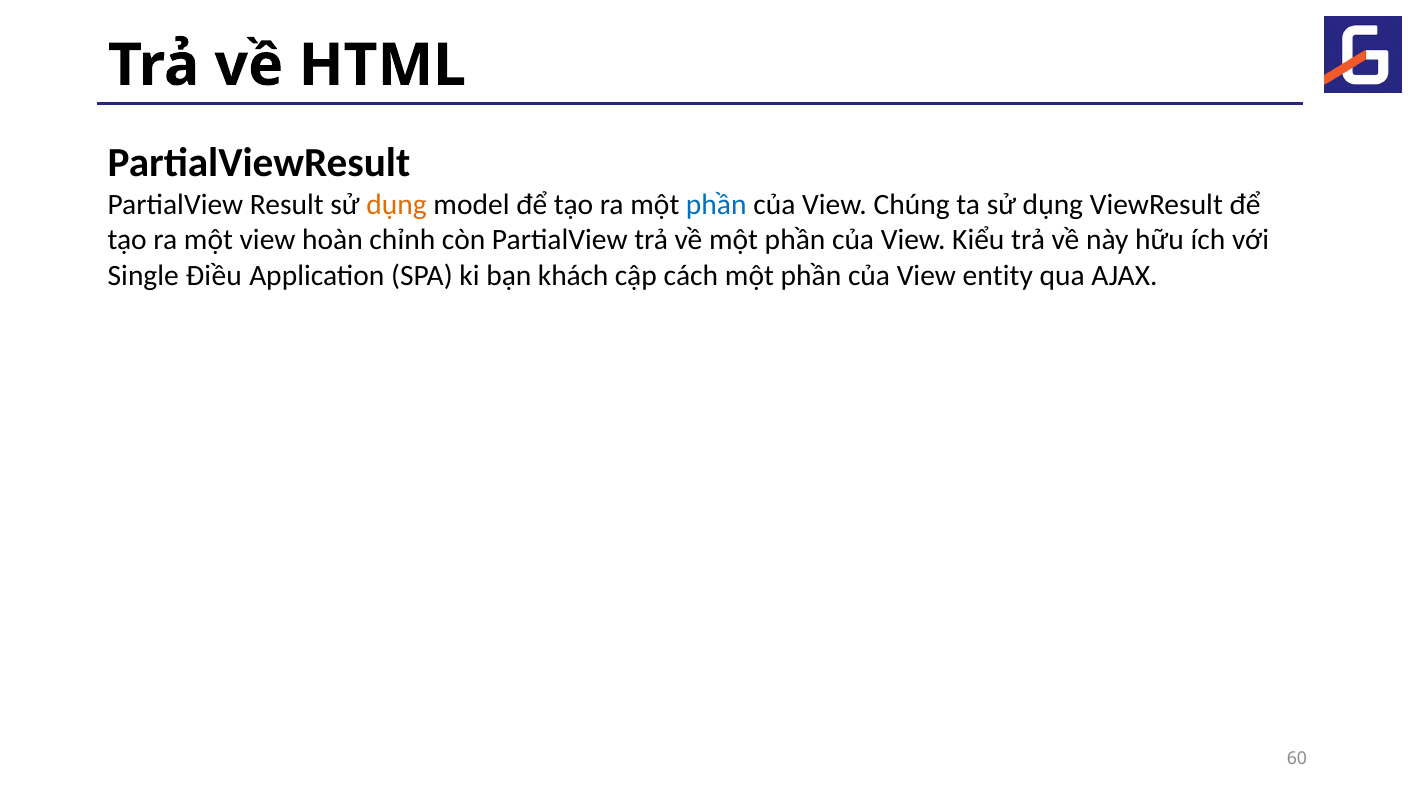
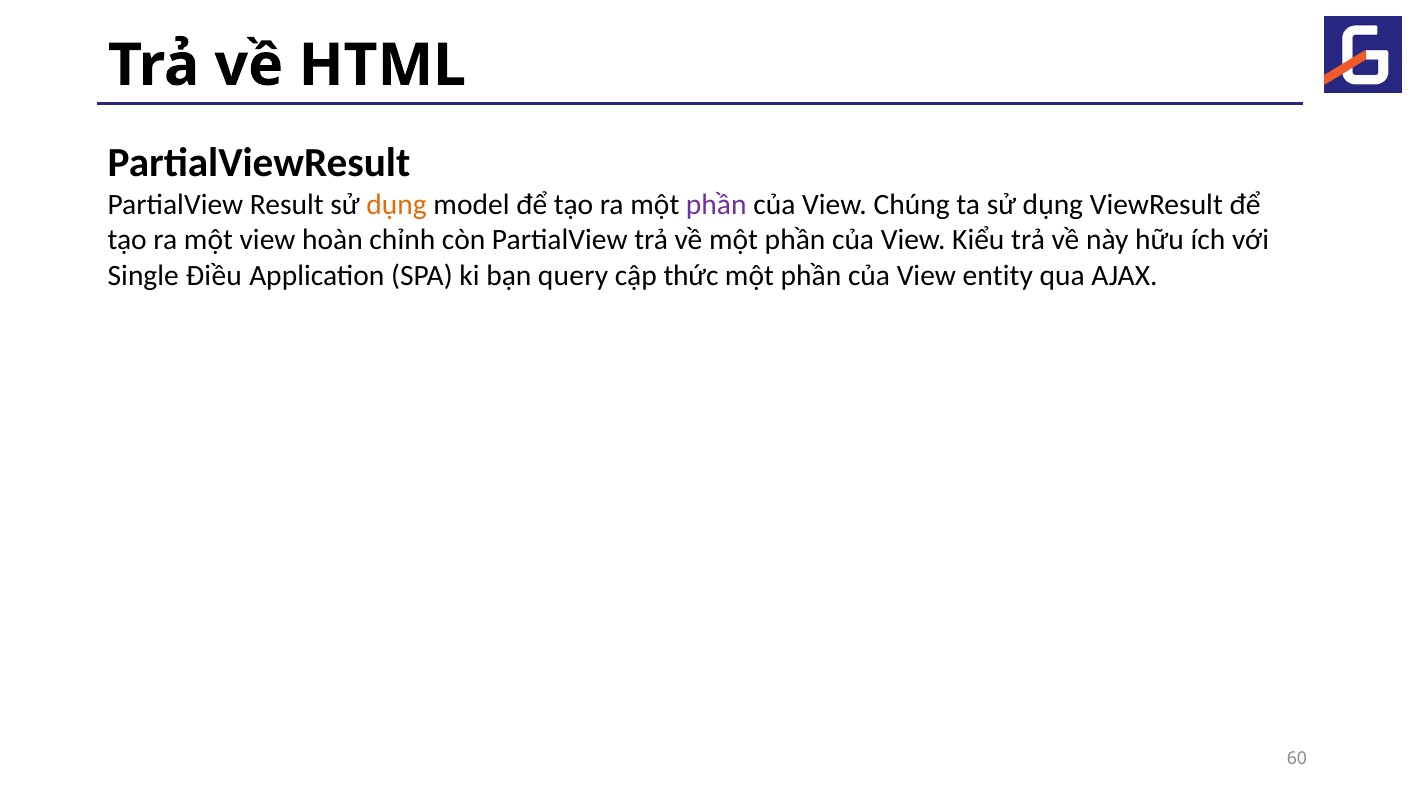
phần at (716, 205) colour: blue -> purple
khách: khách -> query
cách: cách -> thức
